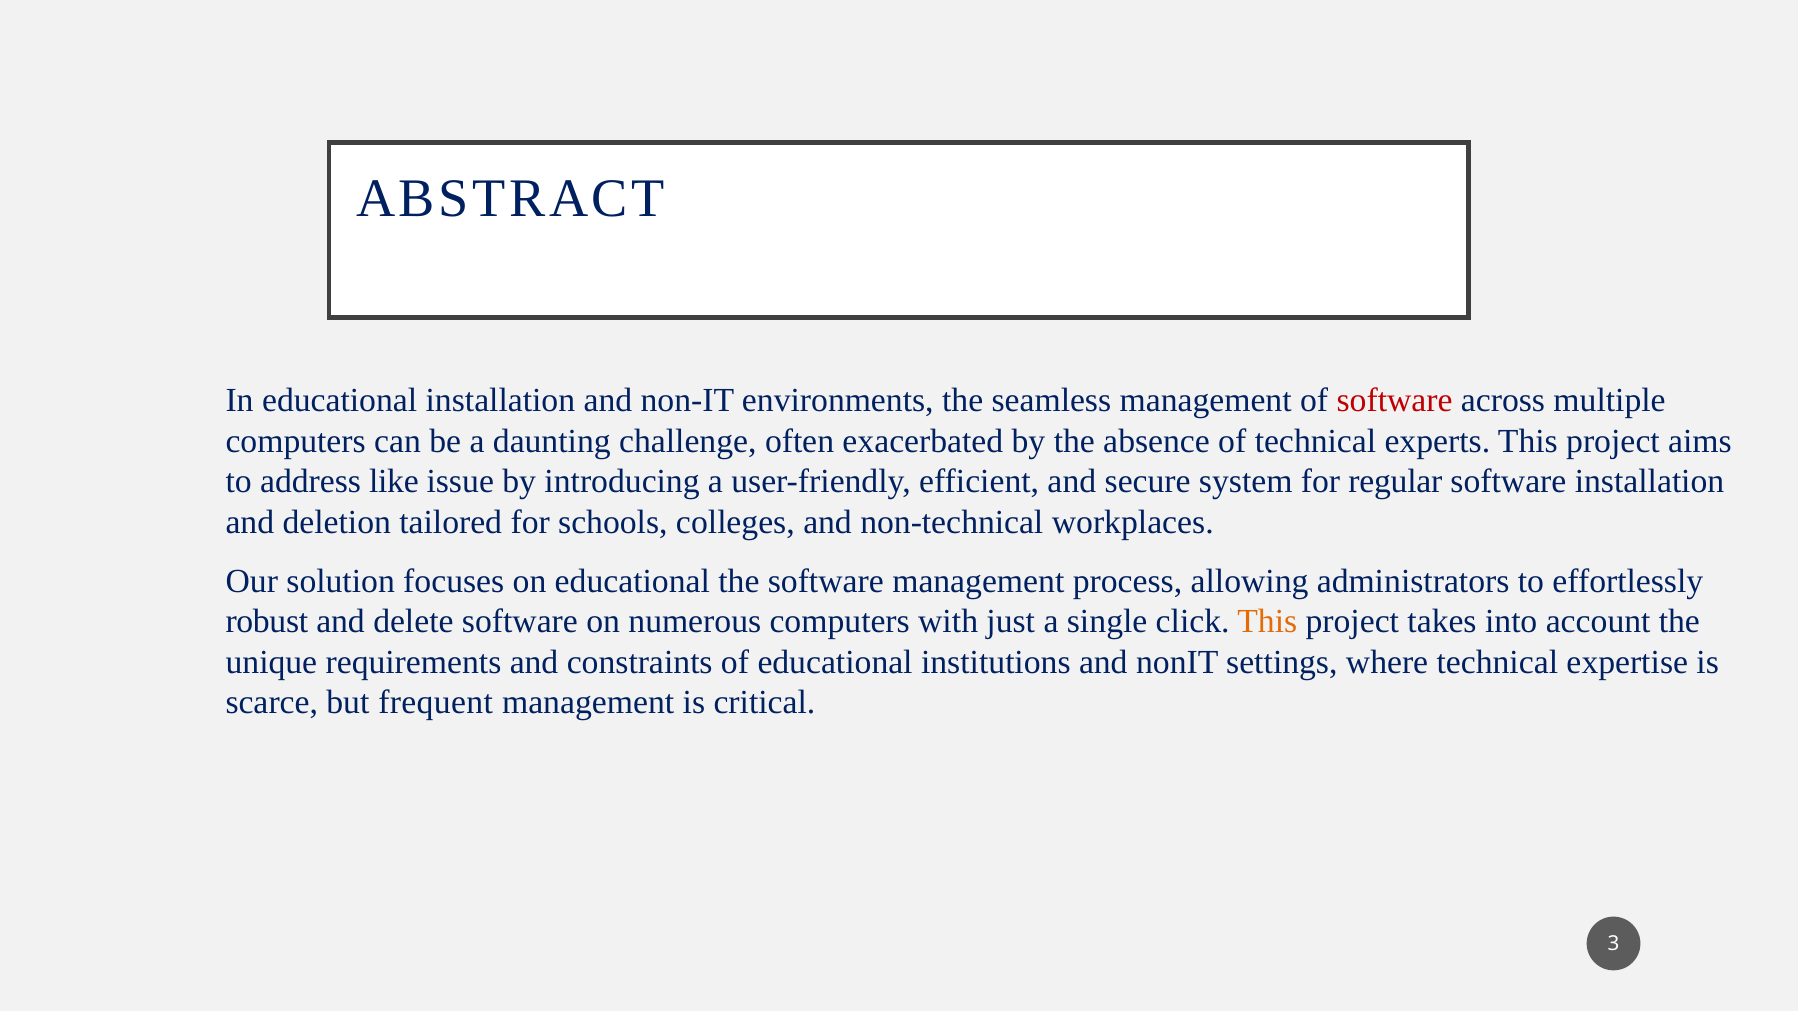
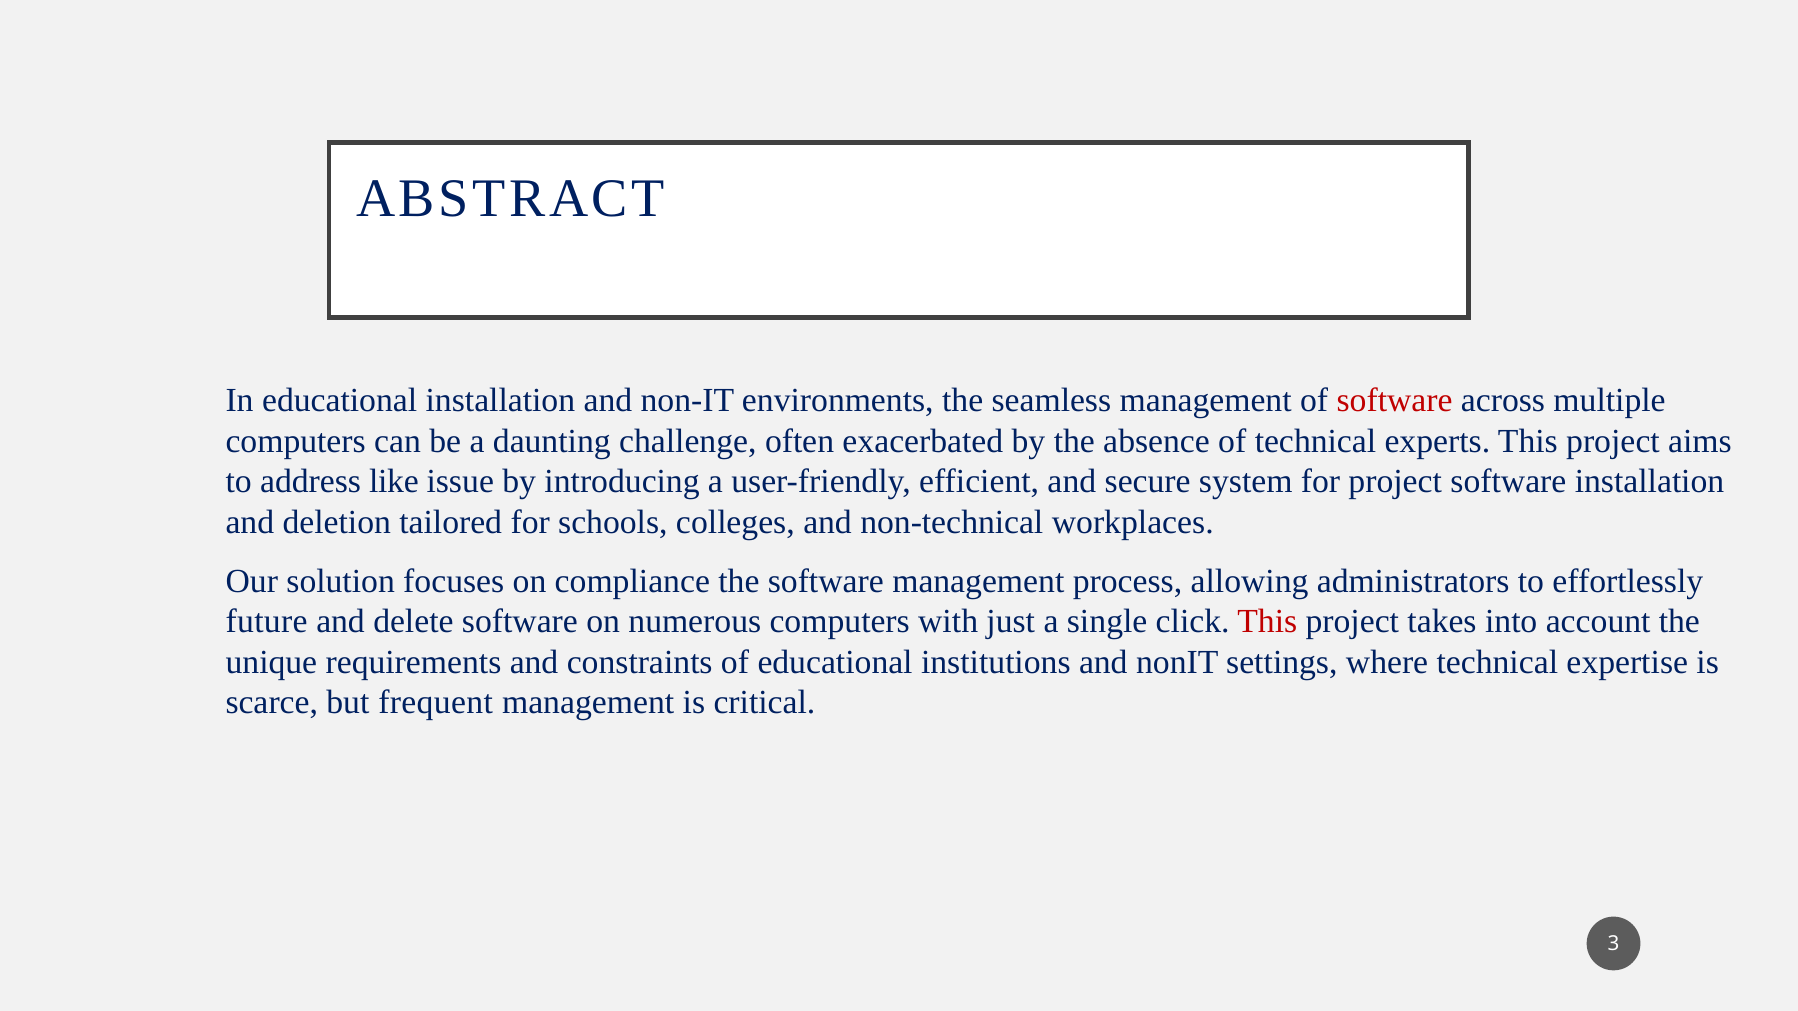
for regular: regular -> project
on educational: educational -> compliance
robust: robust -> future
This at (1267, 622) colour: orange -> red
